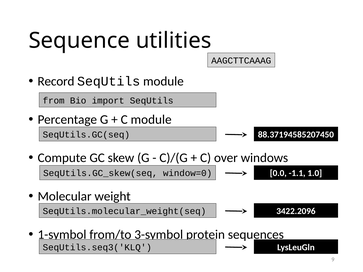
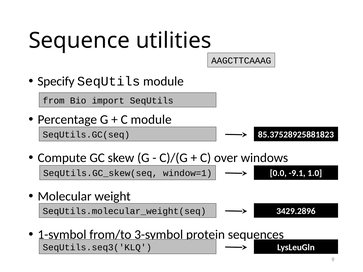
Record: Record -> Specify
88.37194585207450: 88.37194585207450 -> 85.37528925881823
window=0: window=0 -> window=1
-1.1: -1.1 -> -9.1
3422.2096: 3422.2096 -> 3429.2896
